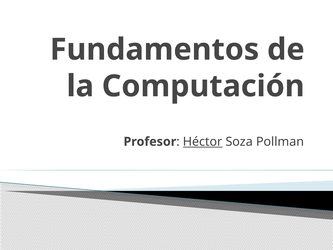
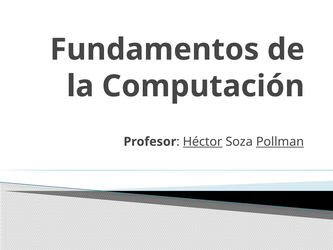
Pollman underline: none -> present
